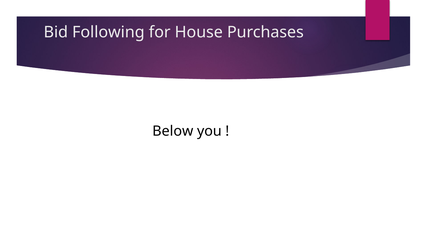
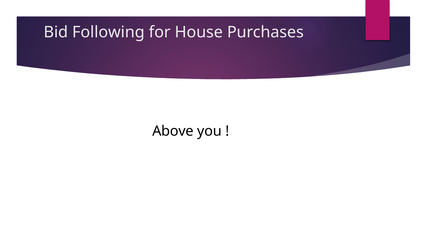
Below: Below -> Above
